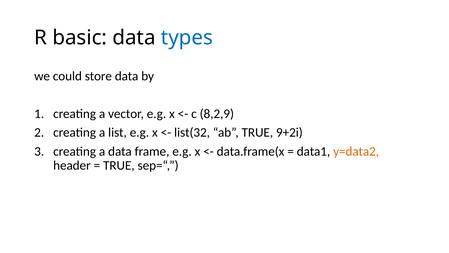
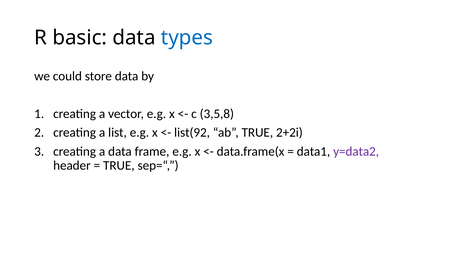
8,2,9: 8,2,9 -> 3,5,8
list(32: list(32 -> list(92
9+2i: 9+2i -> 2+2i
y=data2 colour: orange -> purple
